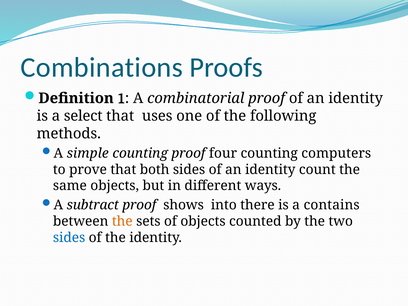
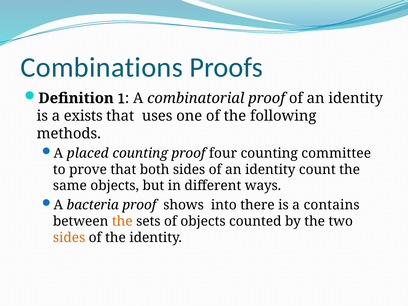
select: select -> exists
simple: simple -> placed
computers: computers -> committee
subtract: subtract -> bacteria
sides at (69, 238) colour: blue -> orange
